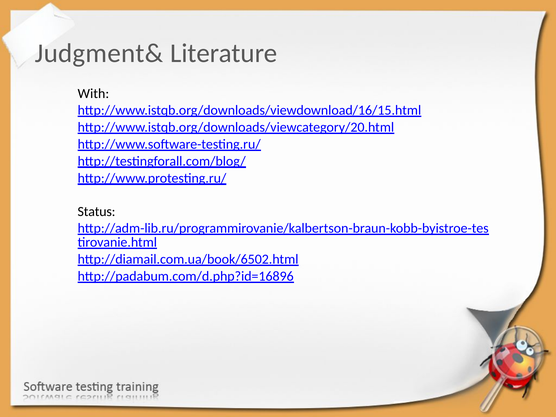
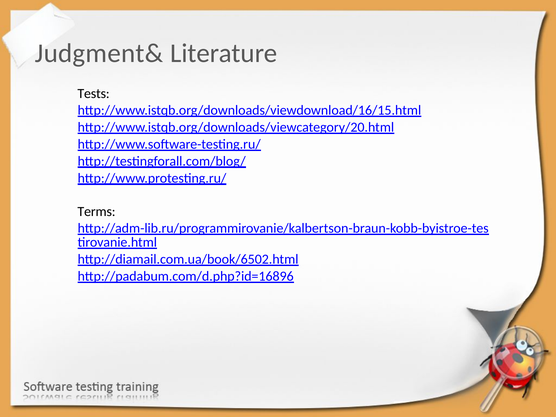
With: With -> Tests
Status: Status -> Terms
